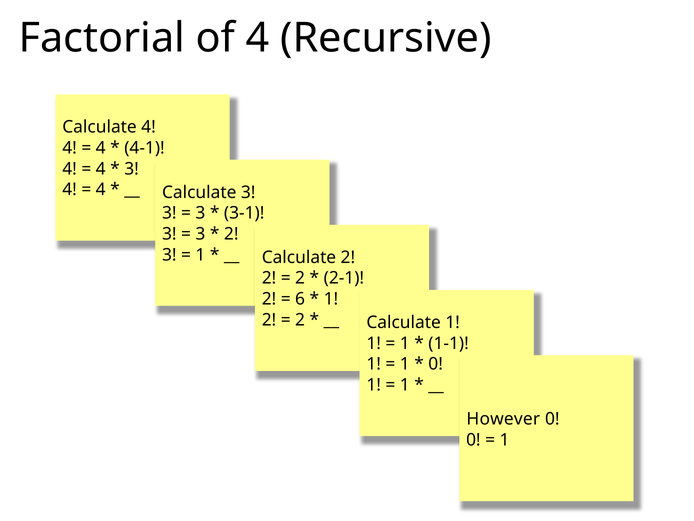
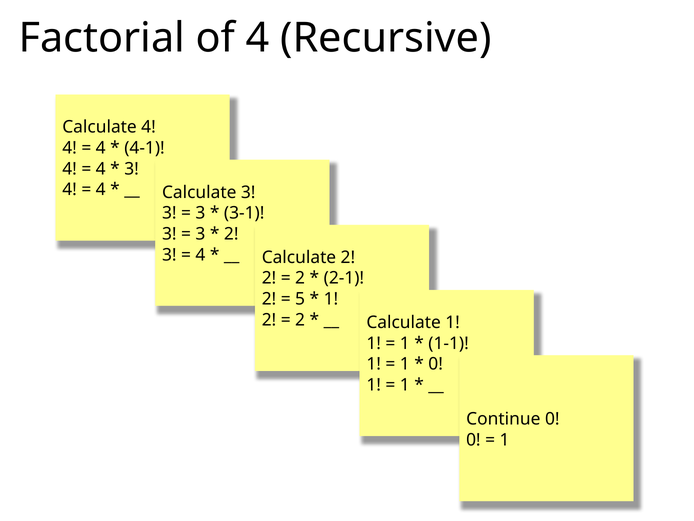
1 at (200, 255): 1 -> 4
6: 6 -> 5
However: However -> Continue
